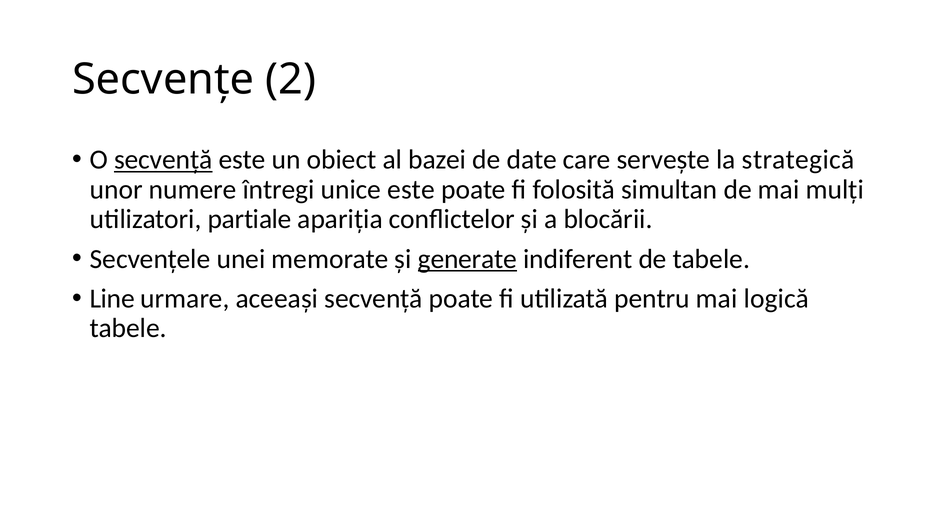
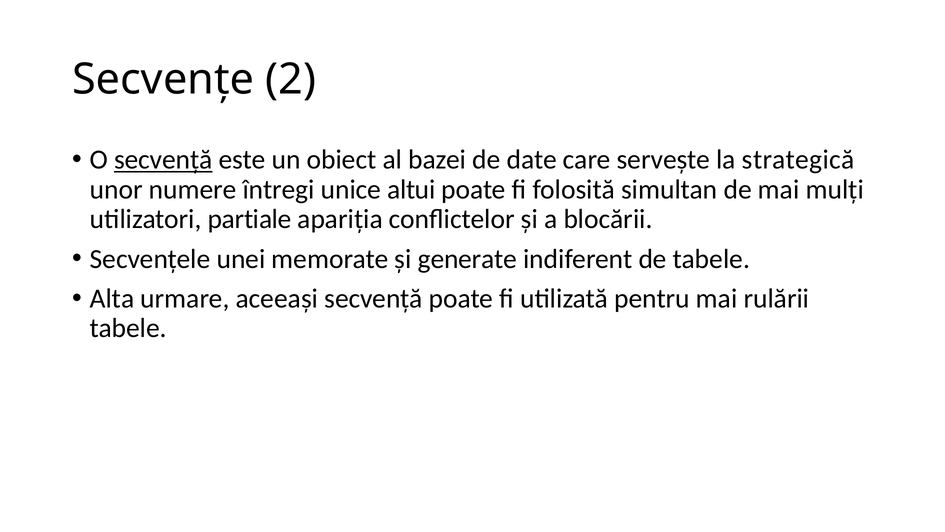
unice este: este -> altui
generate underline: present -> none
Line: Line -> Alta
logică: logică -> rulării
